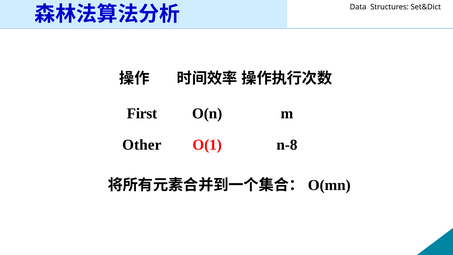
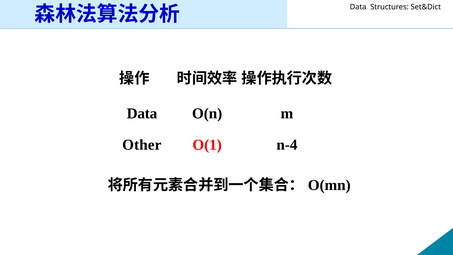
First at (142, 113): First -> Data
n-8: n-8 -> n-4
